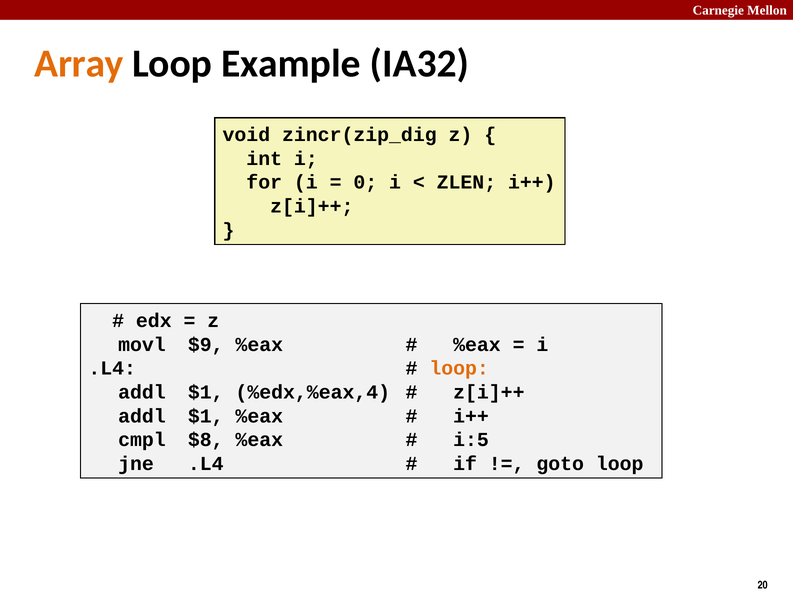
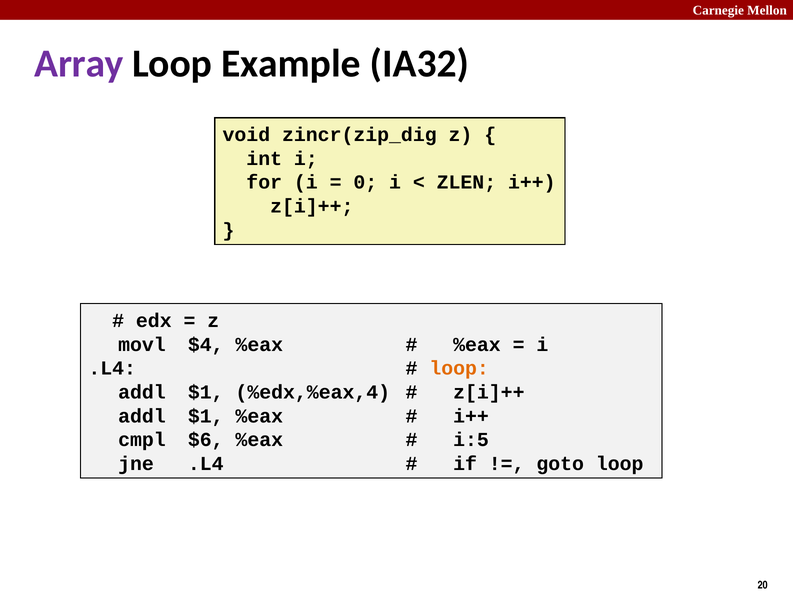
Array colour: orange -> purple
$9: $9 -> $4
$8: $8 -> $6
